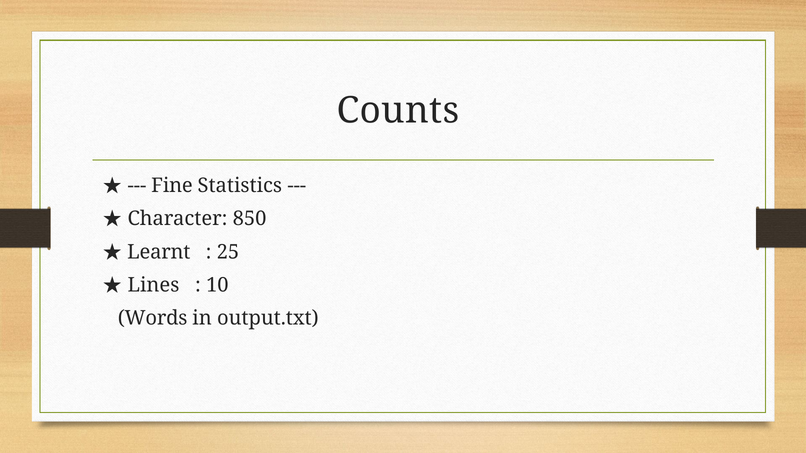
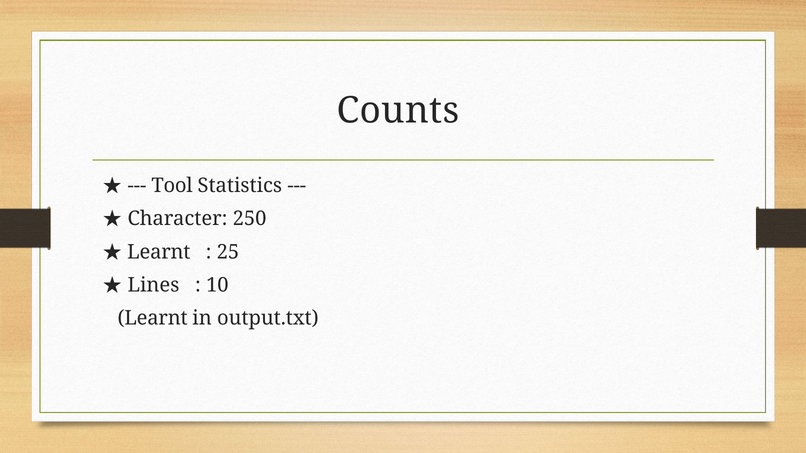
Fine: Fine -> Tool
850: 850 -> 250
Words at (153, 319): Words -> Learnt
